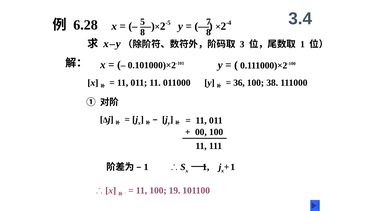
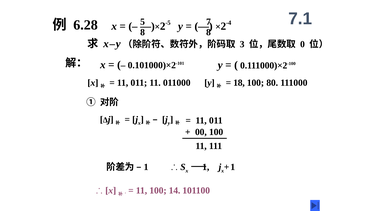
3.4: 3.4 -> 7.1
1 at (302, 44): 1 -> 0
36: 36 -> 18
38: 38 -> 80
19: 19 -> 14
